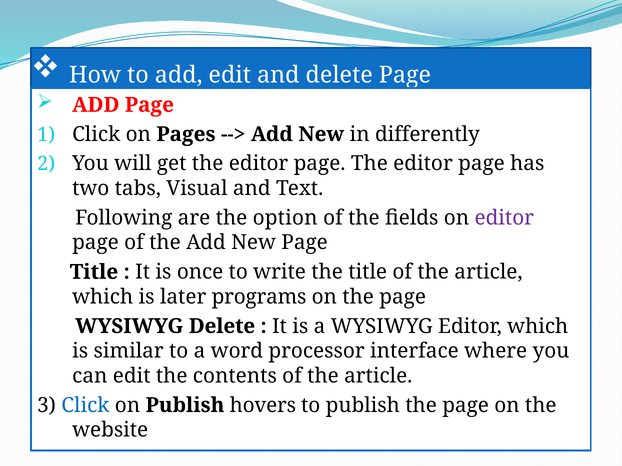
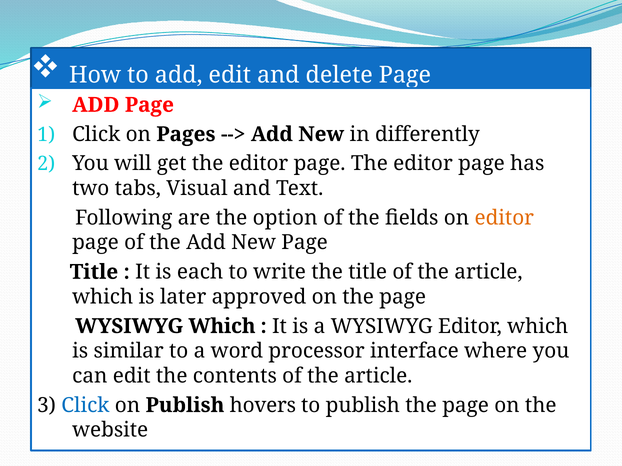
editor at (504, 218) colour: purple -> orange
once: once -> each
programs: programs -> approved
WYSIWYG Delete: Delete -> Which
